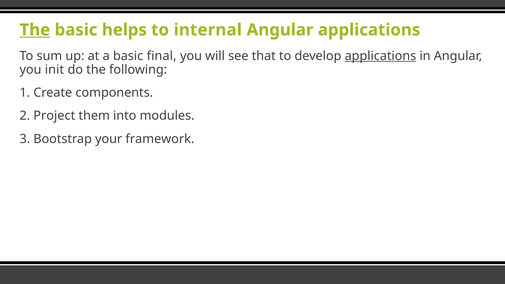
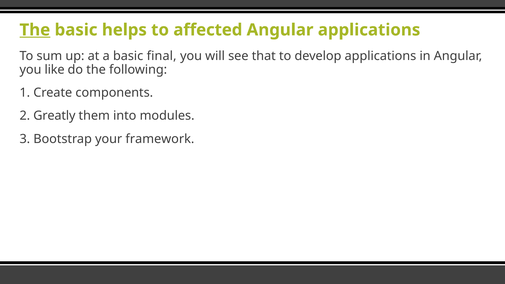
internal: internal -> affected
applications at (380, 56) underline: present -> none
init: init -> like
Project: Project -> Greatly
